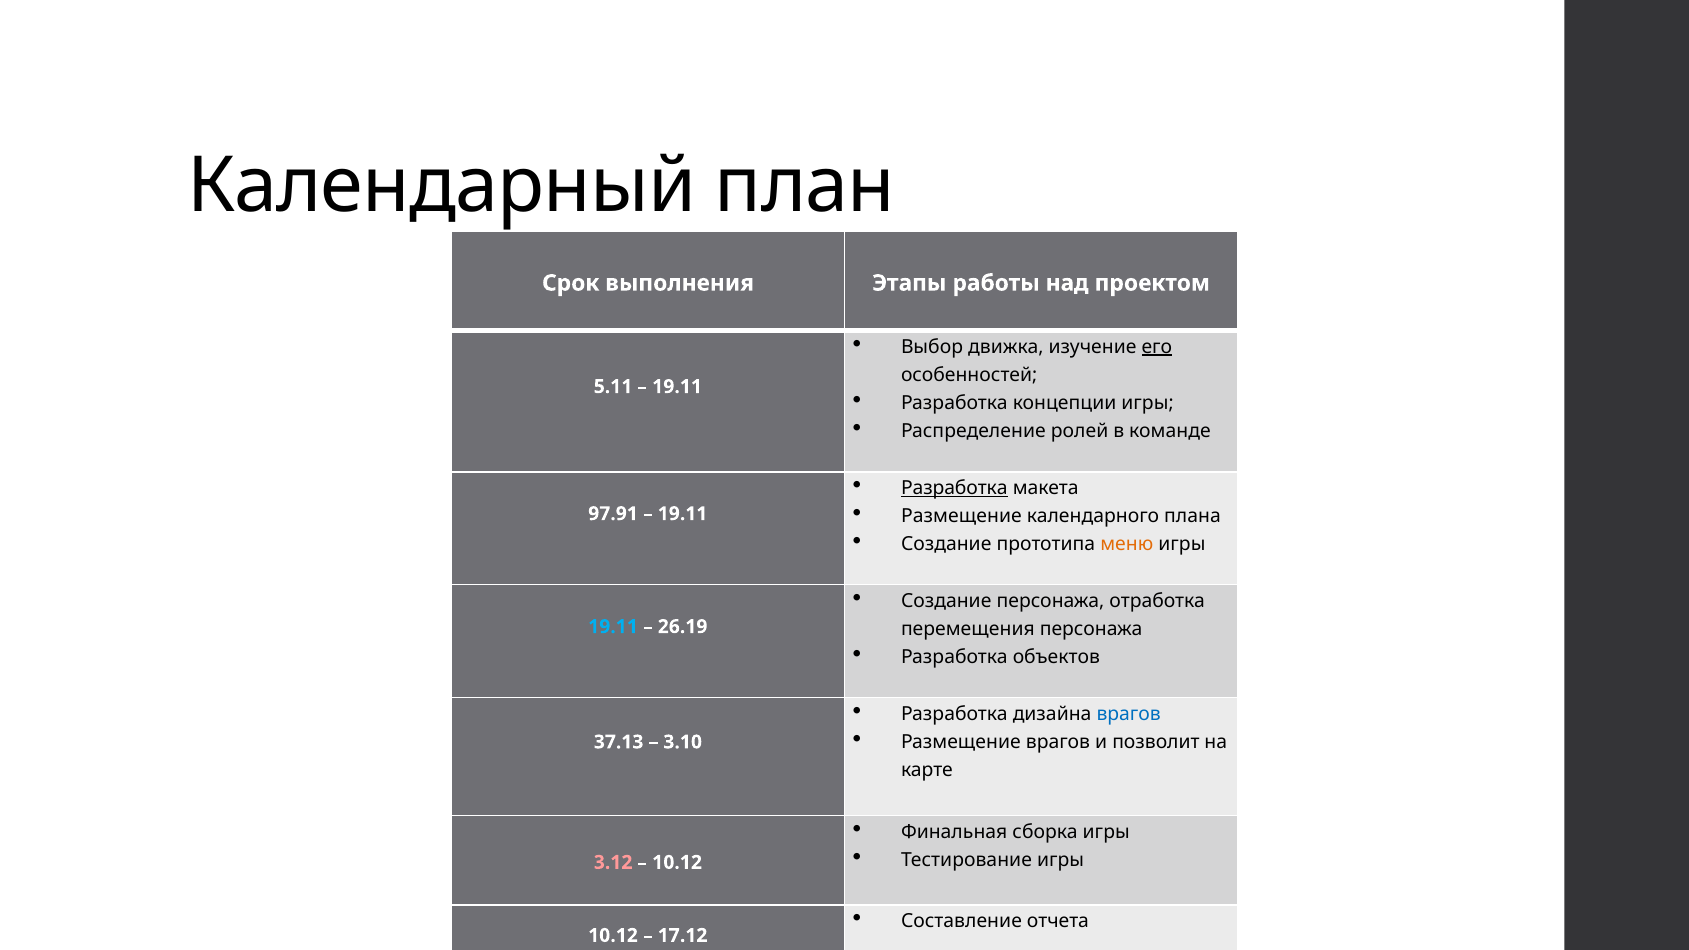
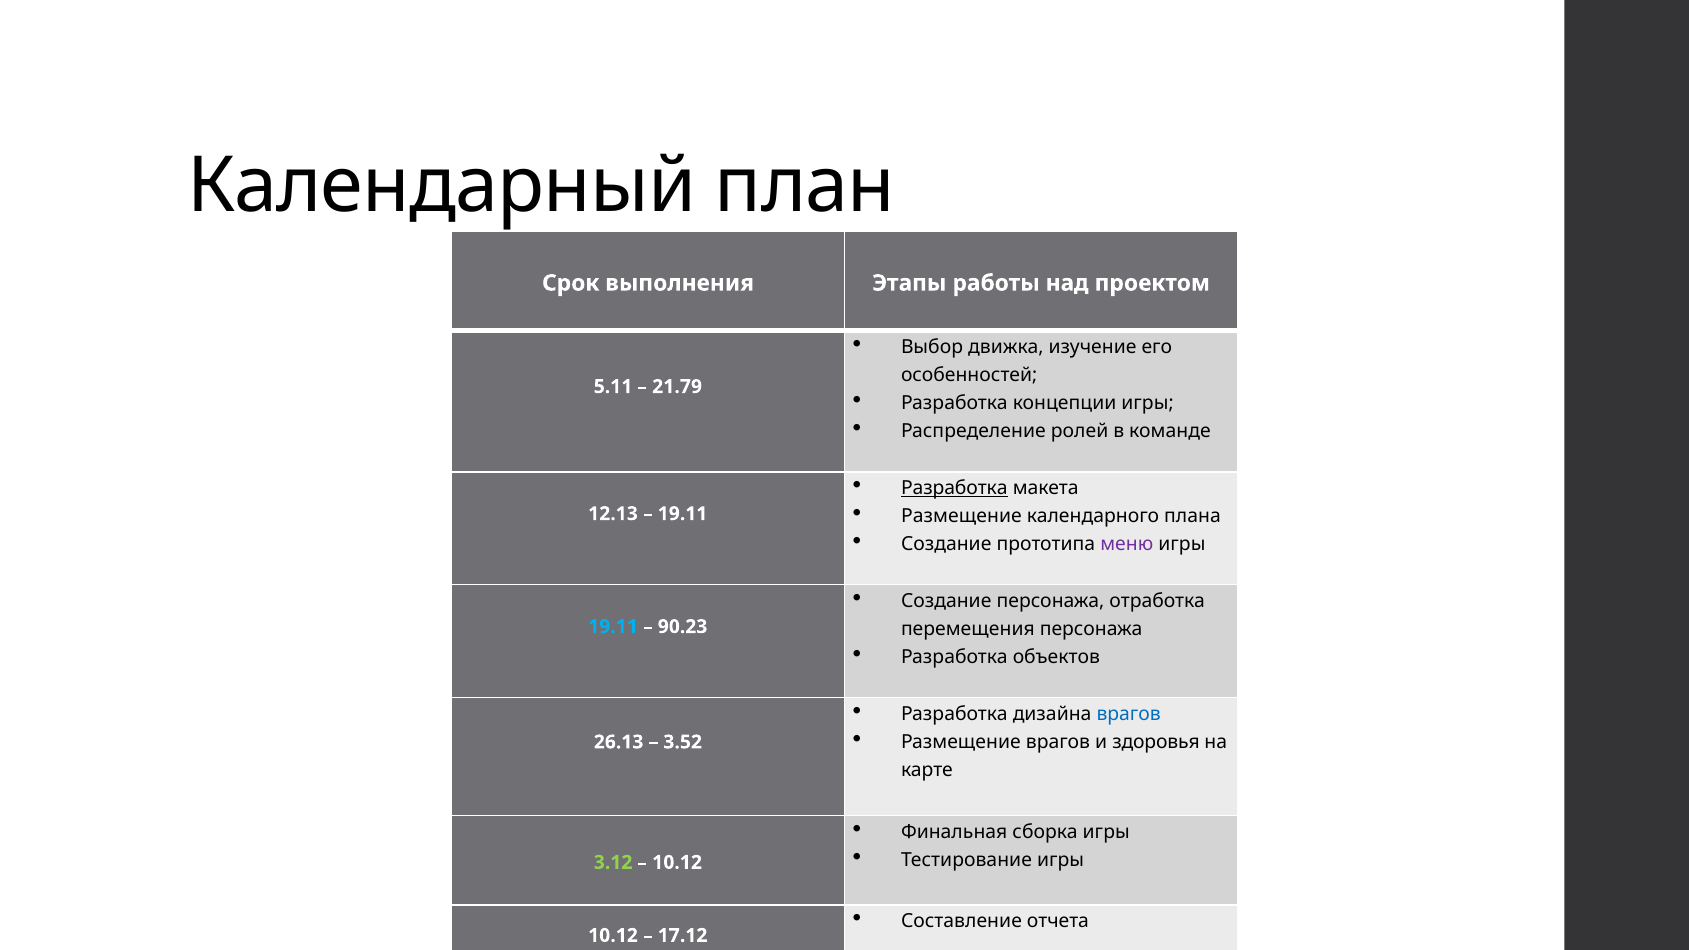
его underline: present -> none
19.11 at (677, 387): 19.11 -> 21.79
97.91: 97.91 -> 12.13
меню colour: orange -> purple
26.19: 26.19 -> 90.23
позволит: позволит -> здоровья
37.13: 37.13 -> 26.13
3.10: 3.10 -> 3.52
3.12 colour: pink -> light green
